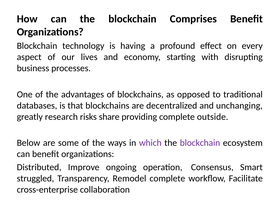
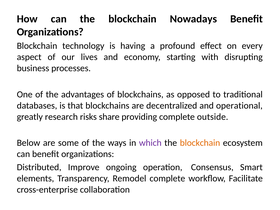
Comprises: Comprises -> Nowadays
unchanging: unchanging -> operational
blockchain at (200, 143) colour: purple -> orange
struggled: struggled -> elements
